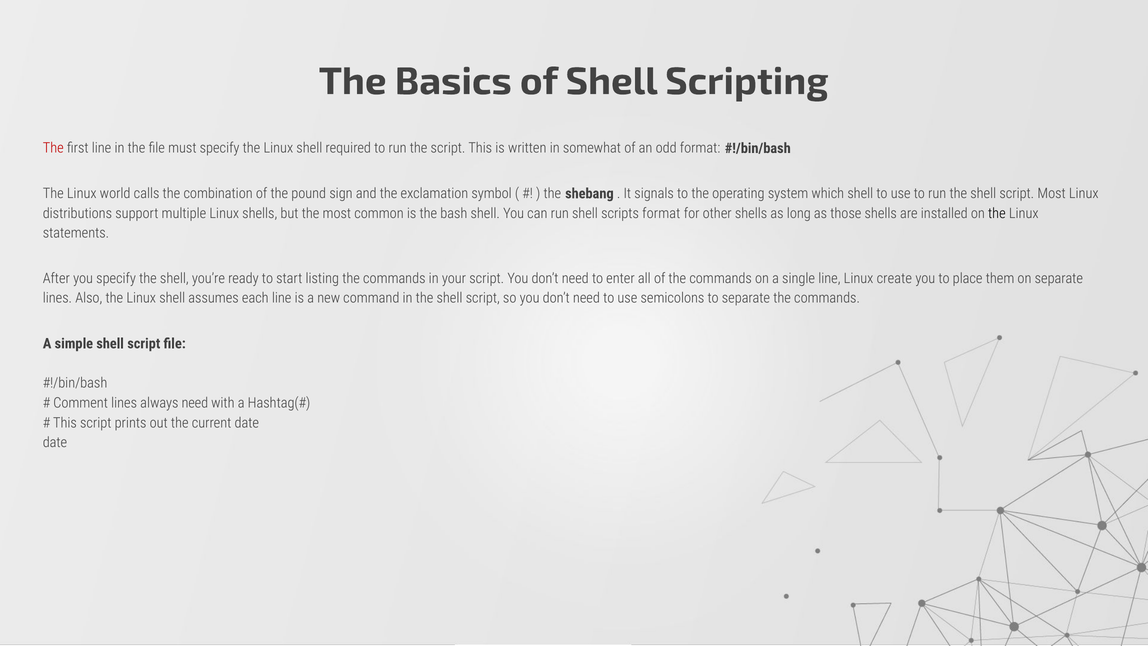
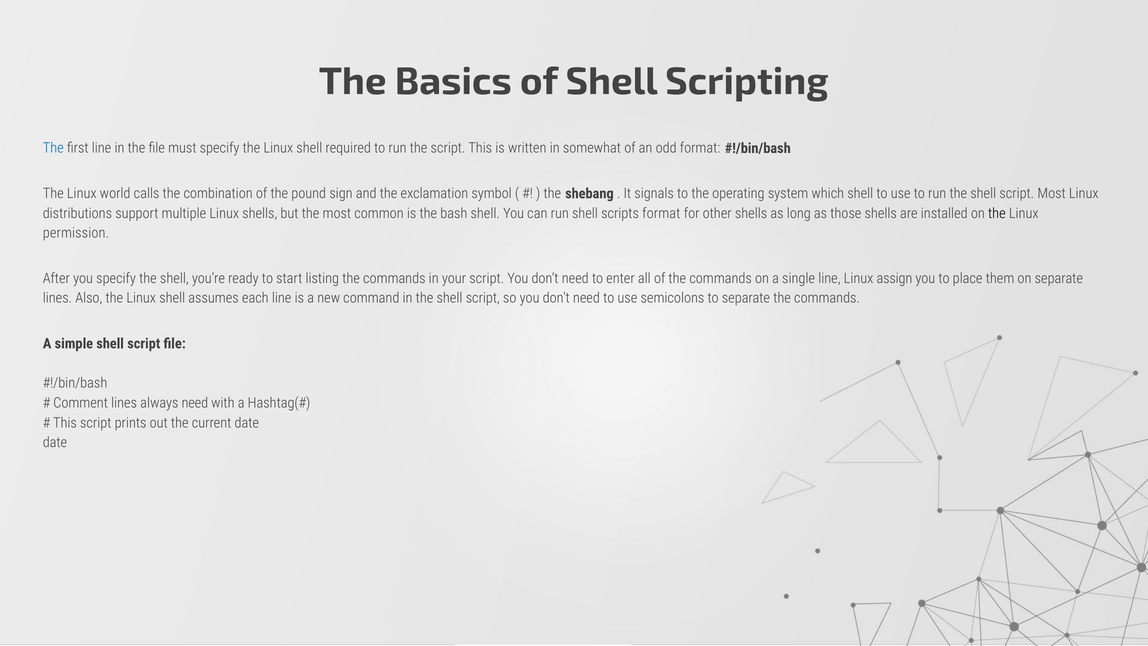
The at (53, 148) colour: red -> blue
statements: statements -> permission
create: create -> assign
